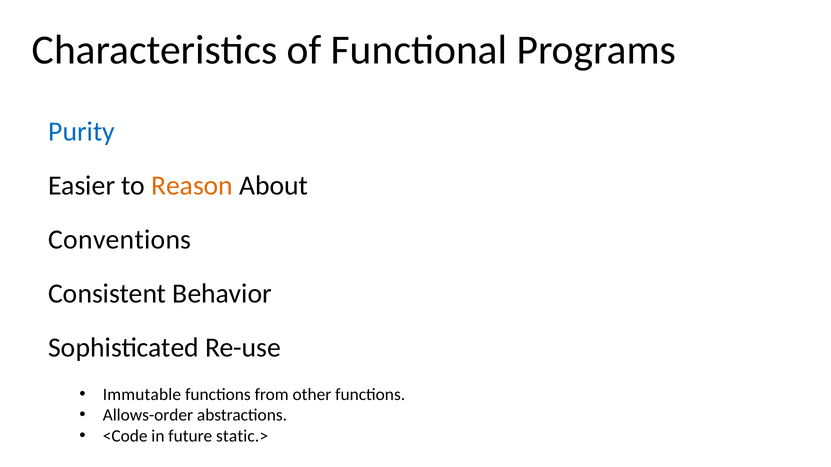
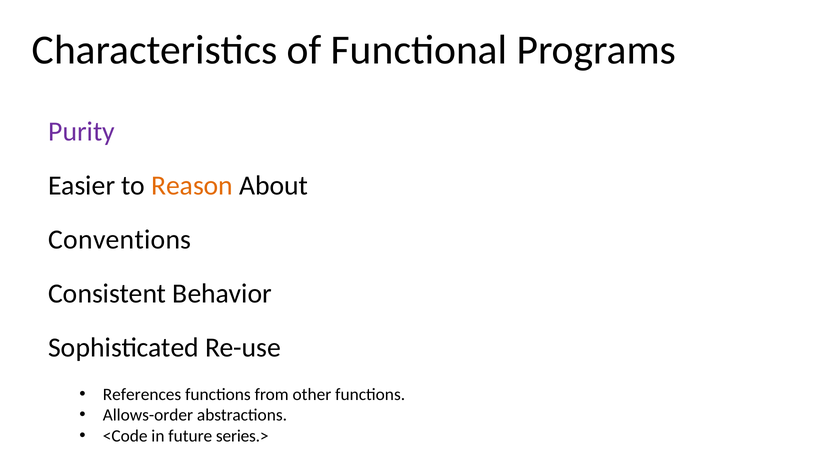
Purity colour: blue -> purple
Immutable: Immutable -> References
static.>: static.> -> series.>
